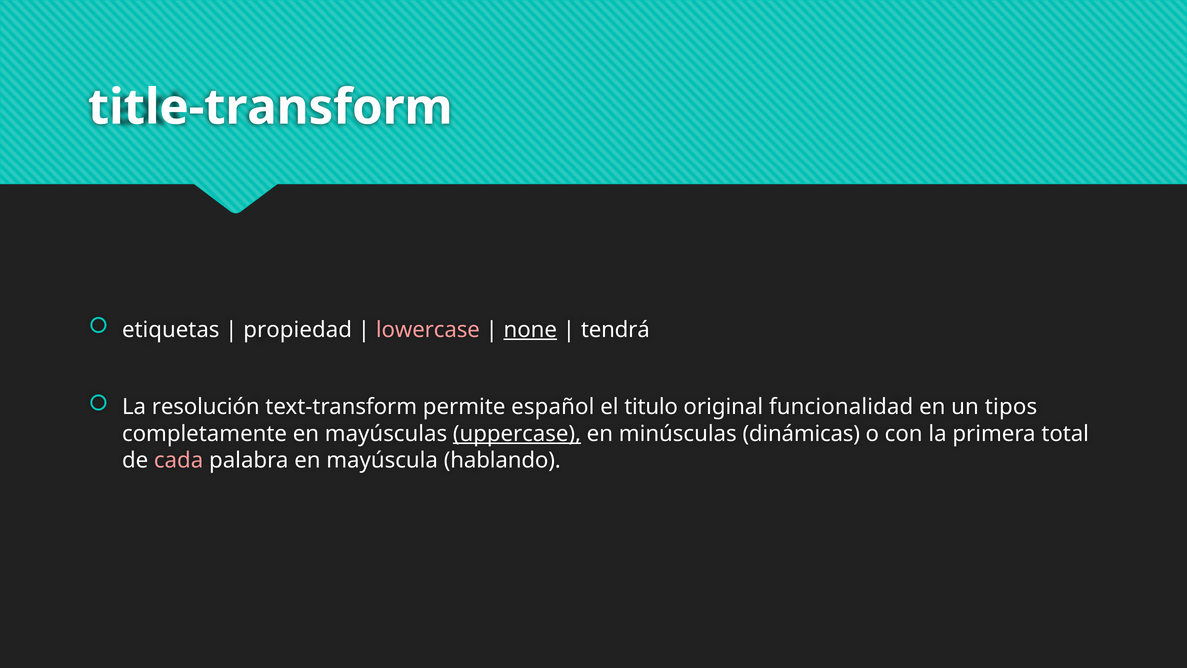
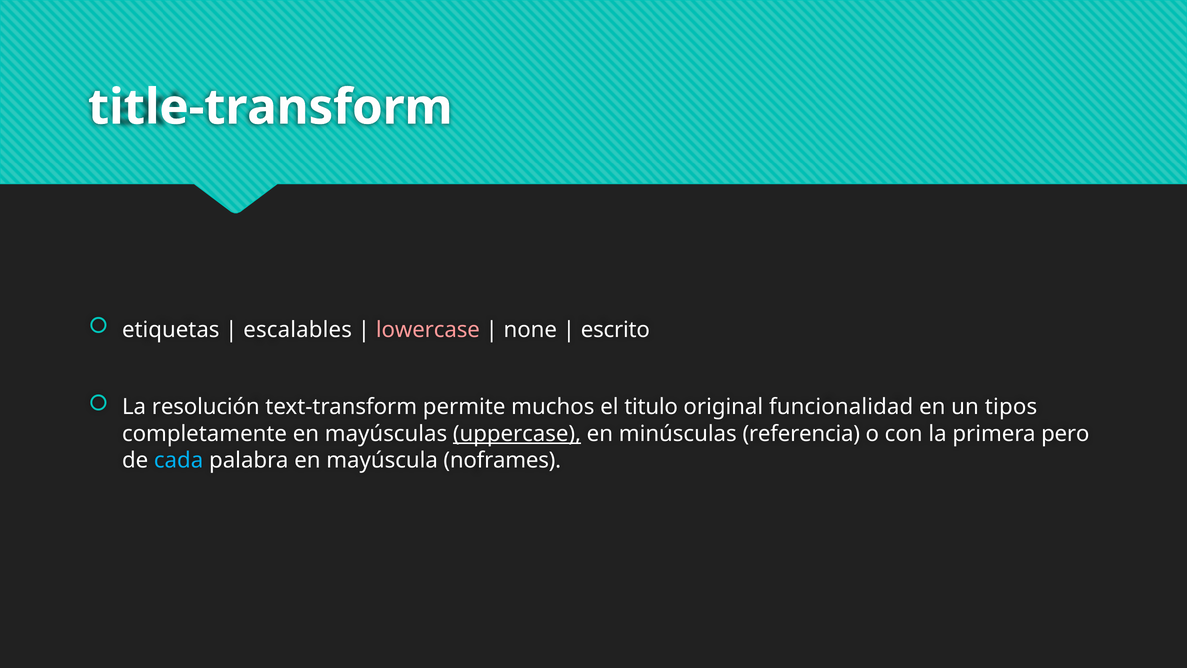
propiedad: propiedad -> escalables
none underline: present -> none
tendrá: tendrá -> escrito
español: español -> muchos
dinámicas: dinámicas -> referencia
total: total -> pero
cada colour: pink -> light blue
hablando: hablando -> noframes
